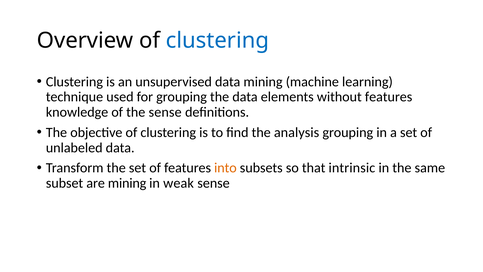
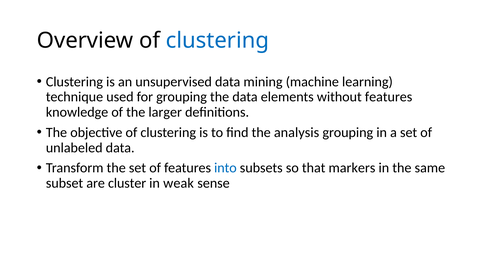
the sense: sense -> larger
into colour: orange -> blue
intrinsic: intrinsic -> markers
are mining: mining -> cluster
